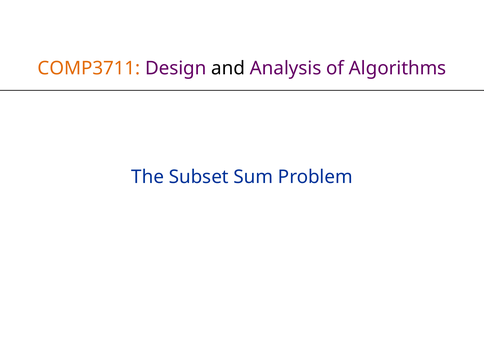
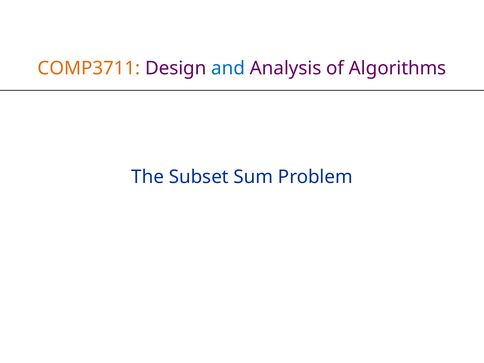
and colour: black -> blue
